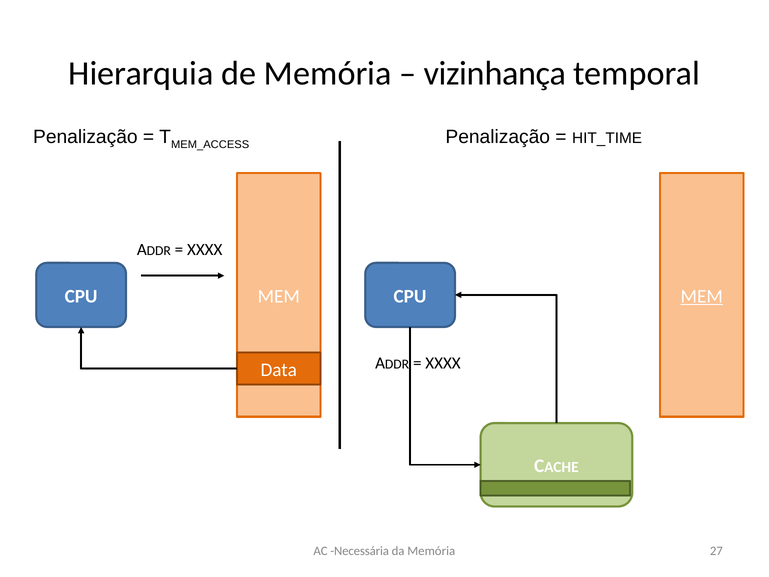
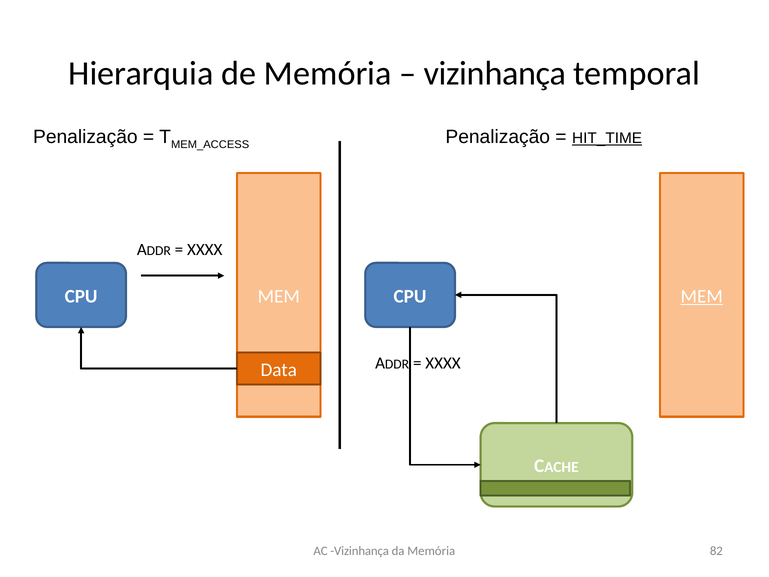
HIT_TIME underline: none -> present
AC Necessária: Necessária -> Vizinhança
27: 27 -> 82
